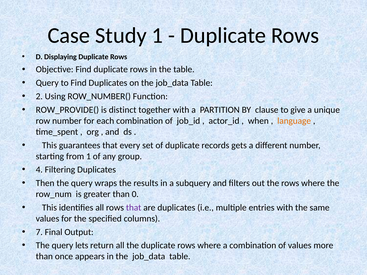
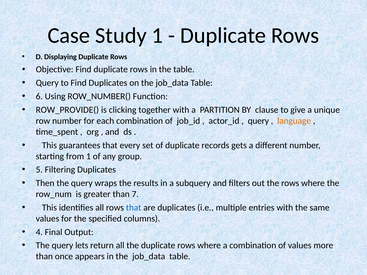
2: 2 -> 6
distinct: distinct -> clicking
when at (258, 121): when -> query
4: 4 -> 5
0: 0 -> 7
that at (134, 208) colour: purple -> blue
7: 7 -> 4
